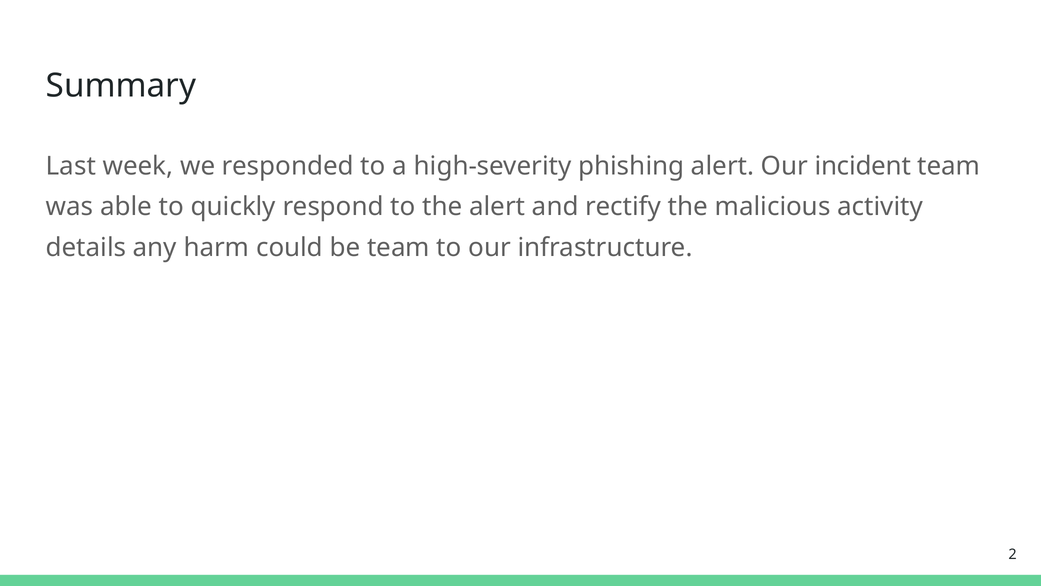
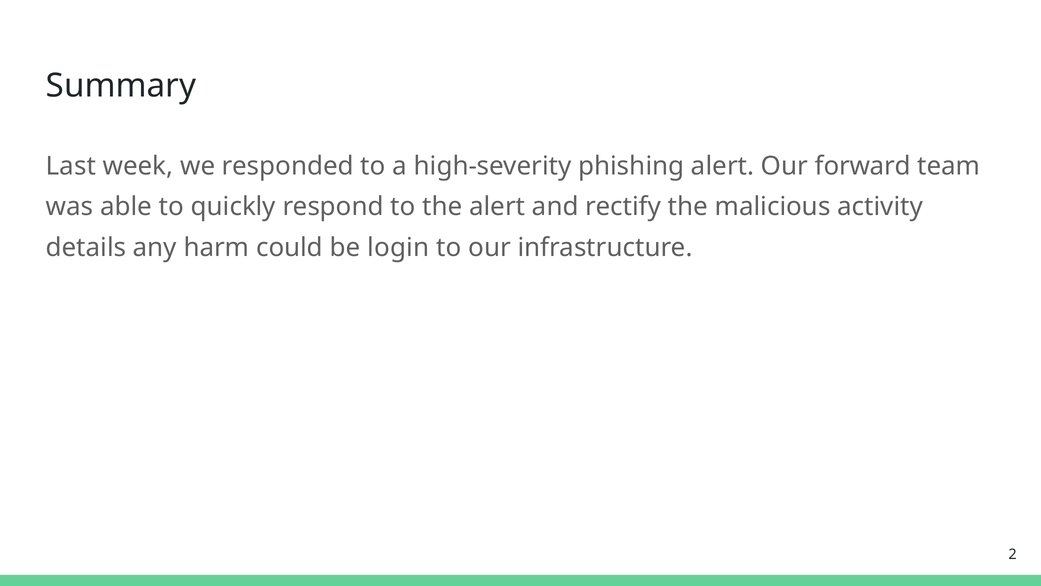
incident: incident -> forward
be team: team -> login
